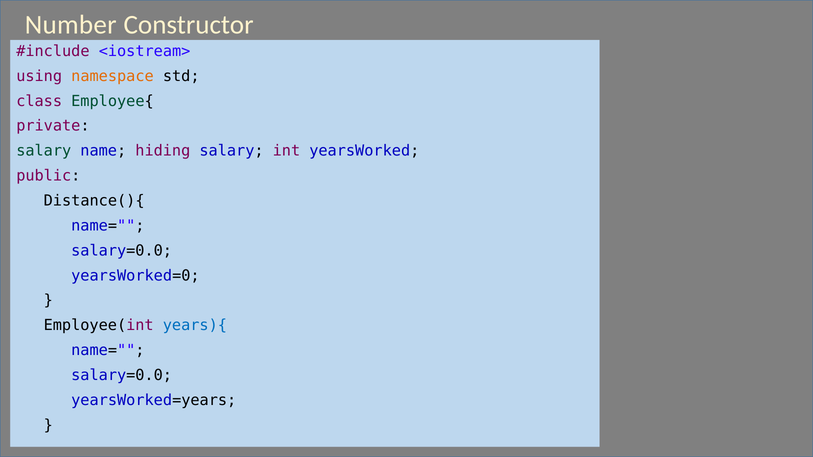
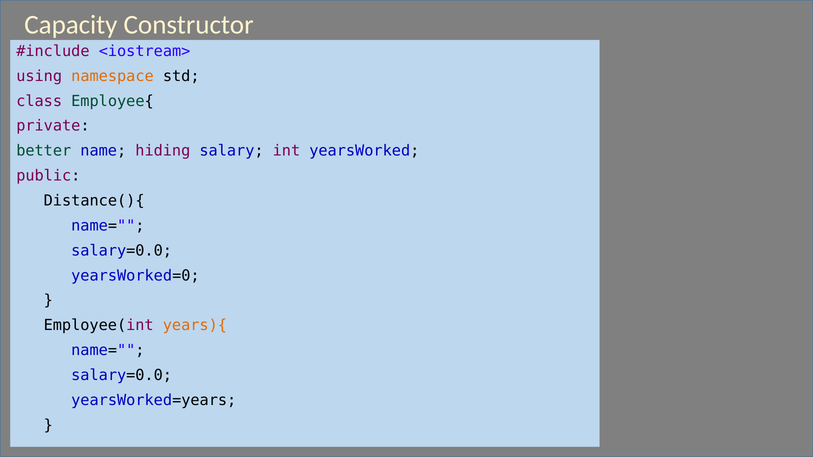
Number: Number -> Capacity
salary at (44, 151): salary -> better
years){ colour: blue -> orange
